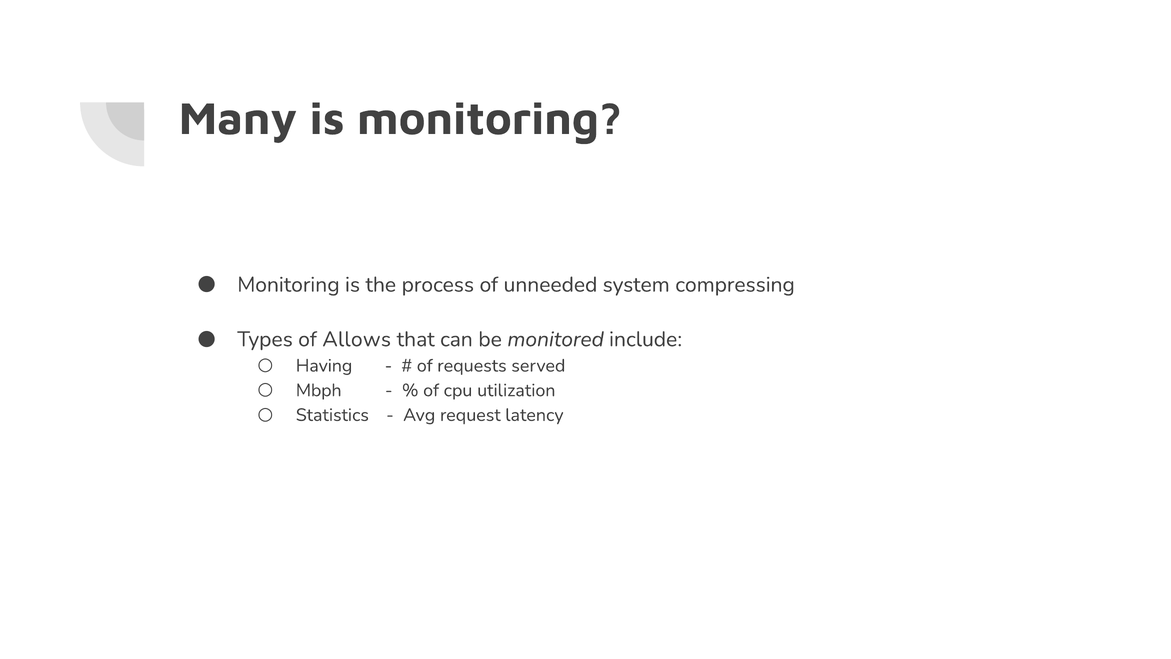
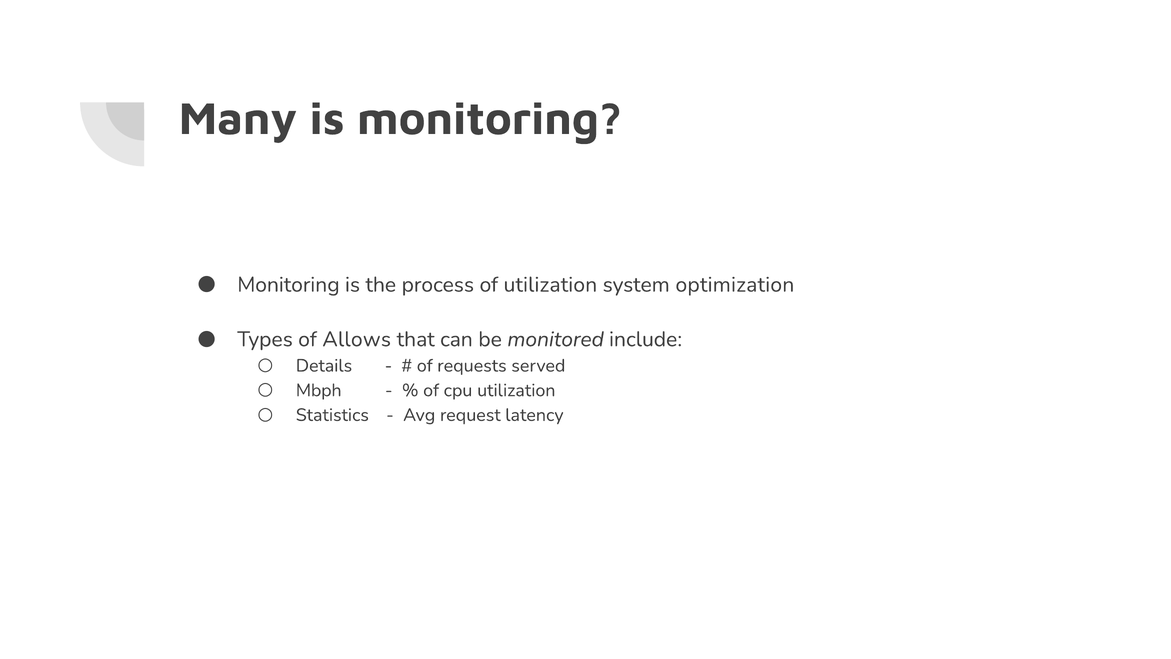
of unneeded: unneeded -> utilization
compressing: compressing -> optimization
Having: Having -> Details
